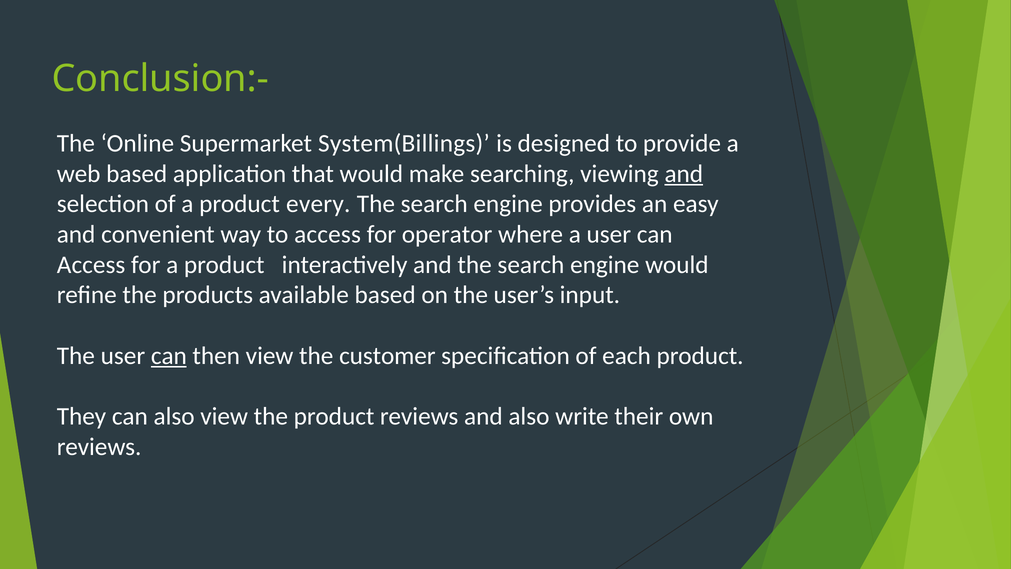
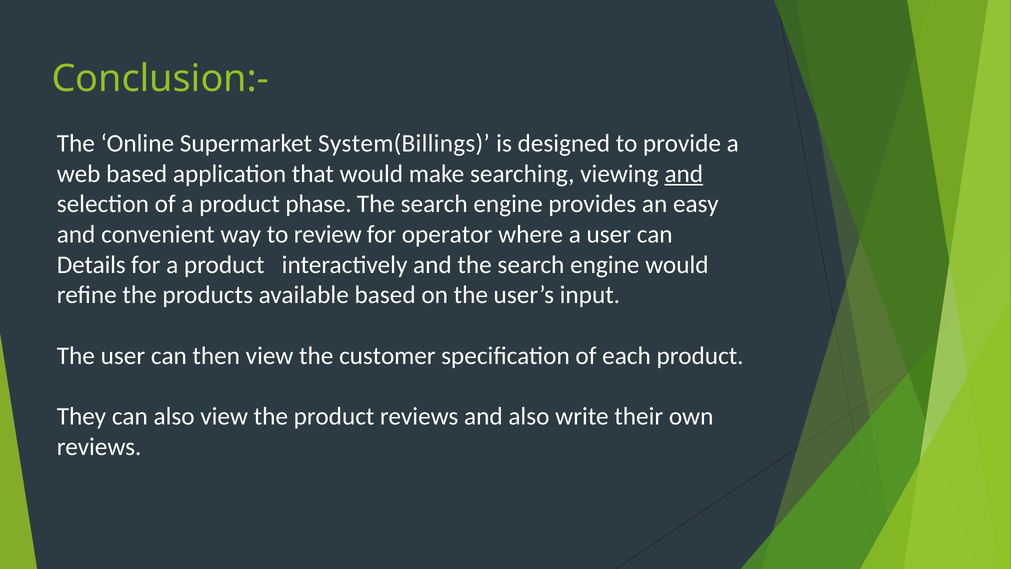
every: every -> phase
to access: access -> review
Access at (91, 265): Access -> Details
can at (169, 356) underline: present -> none
